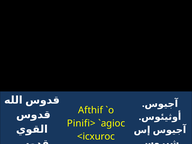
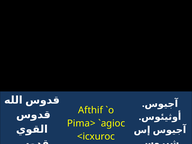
Pinifi>: Pinifi> -> Pima>
